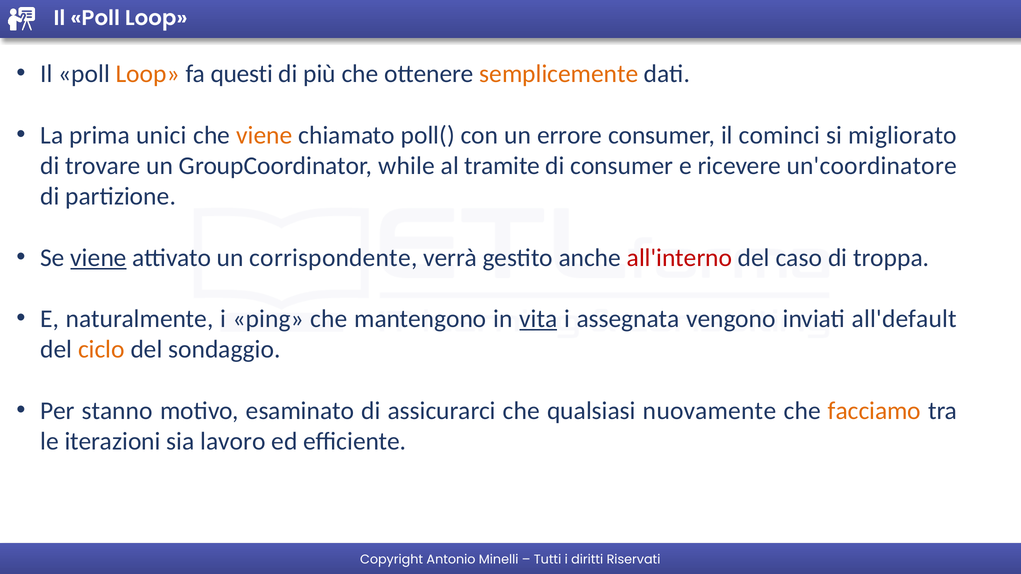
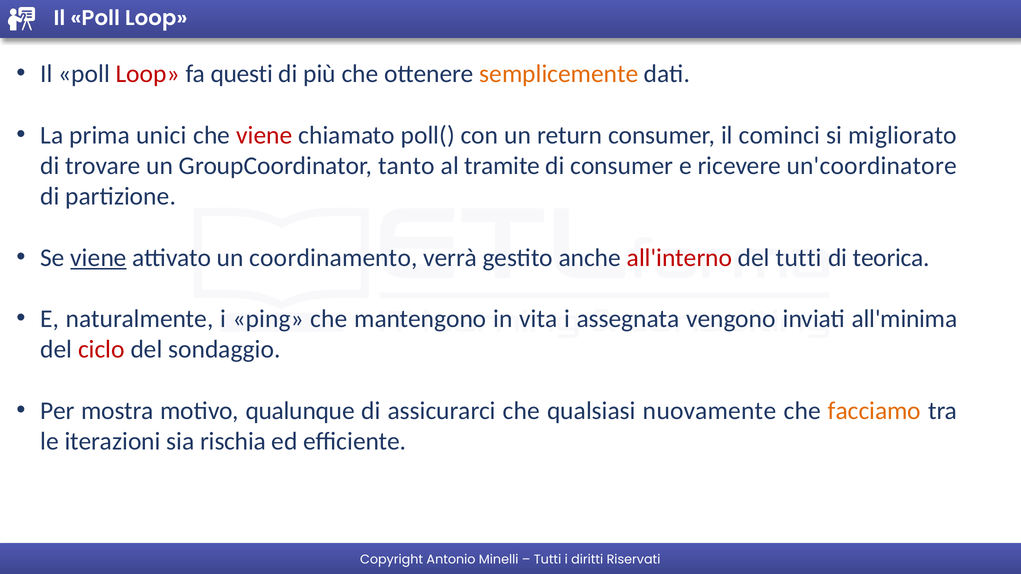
Loop at (148, 74) colour: orange -> red
viene at (264, 135) colour: orange -> red
errore: errore -> return
while: while -> tanto
corrispondente: corrispondente -> coordinamento
del caso: caso -> tutti
troppa: troppa -> teorica
vita underline: present -> none
all'default: all'default -> all'minima
ciclo colour: orange -> red
stanno: stanno -> mostra
esaminato: esaminato -> qualunque
lavoro: lavoro -> rischia
